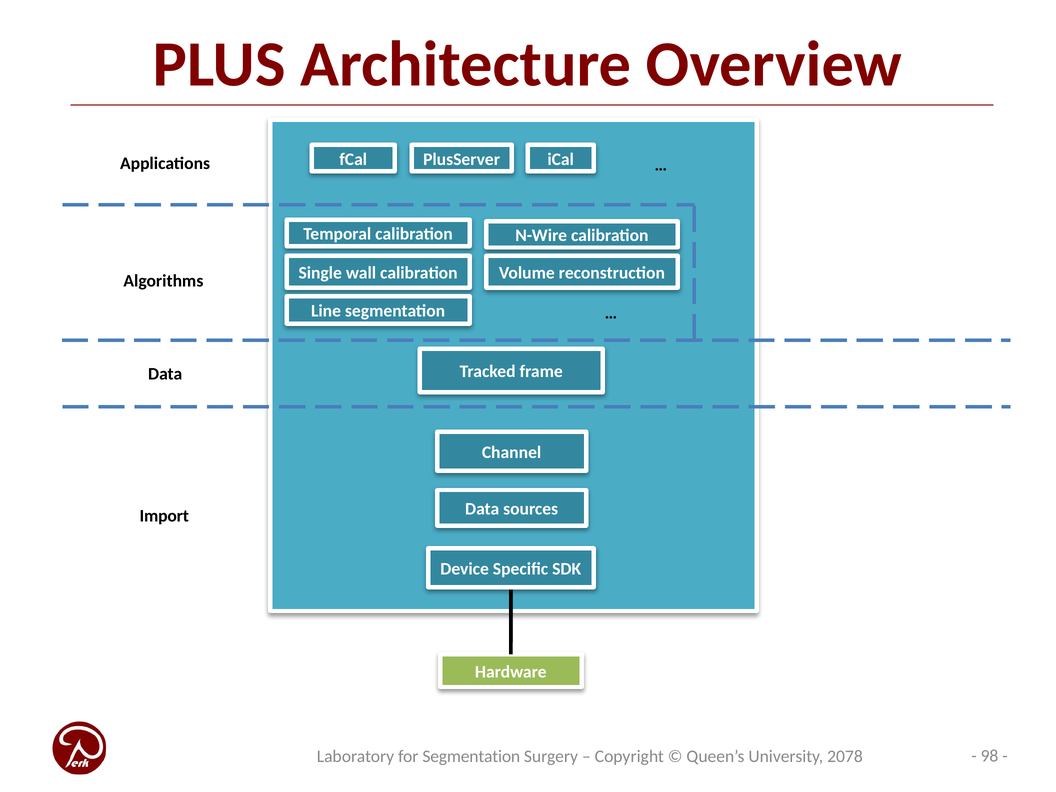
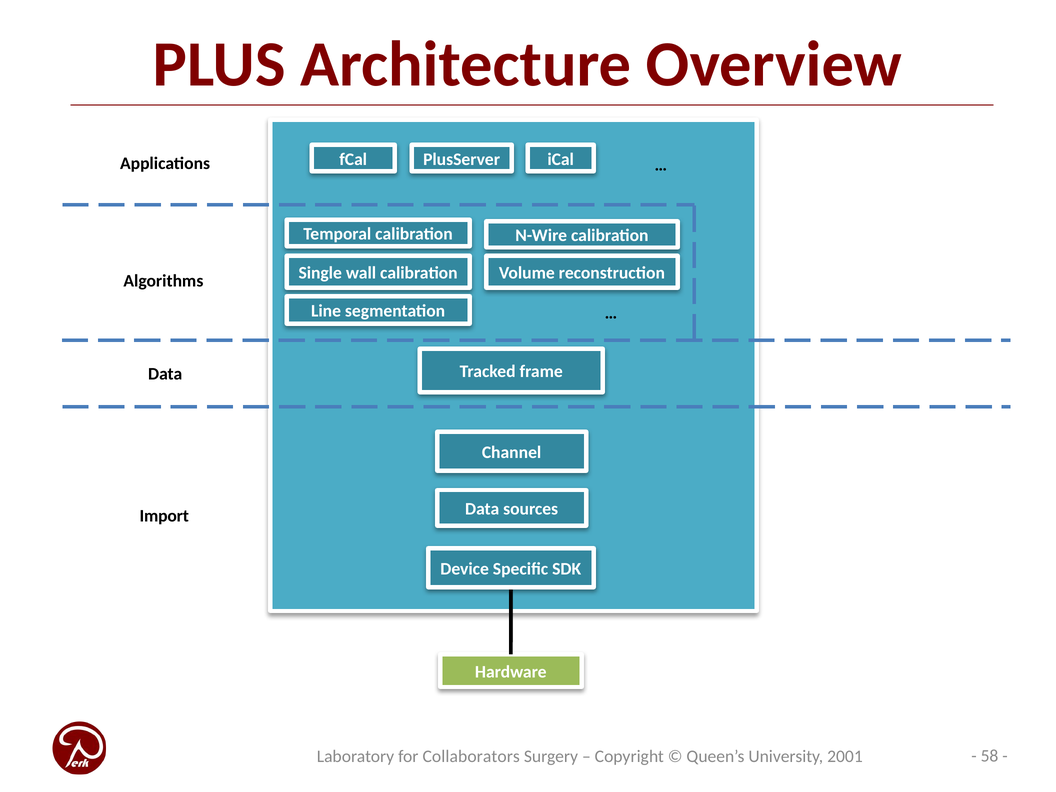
98: 98 -> 58
for Segmentation: Segmentation -> Collaborators
2078: 2078 -> 2001
